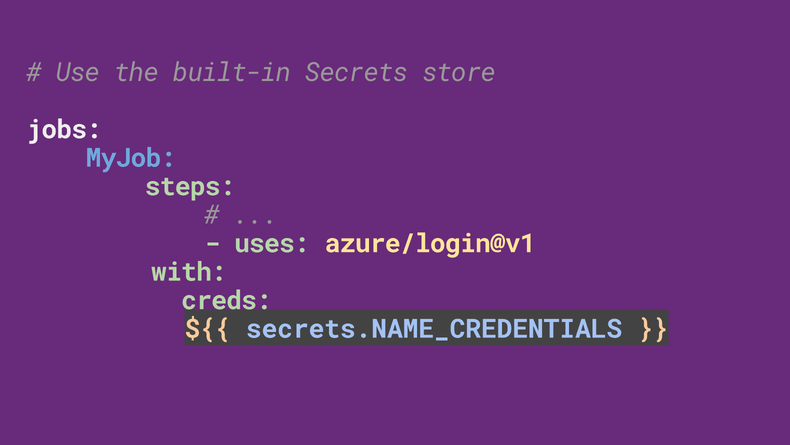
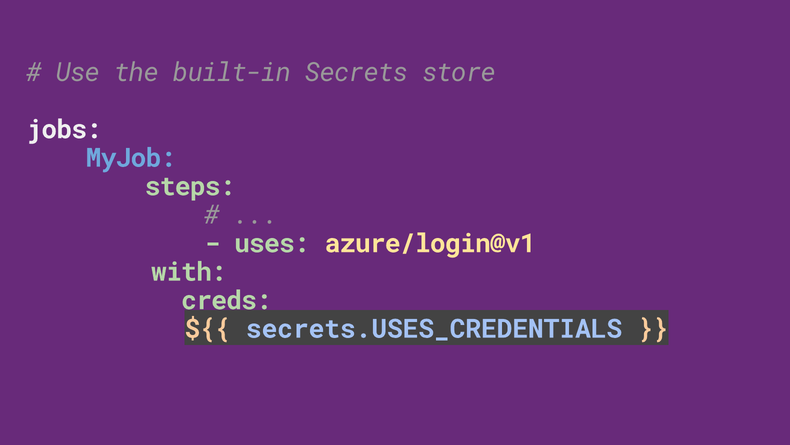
secrets.NAME_CREDENTIALS: secrets.NAME_CREDENTIALS -> secrets.USES_CREDENTIALS
